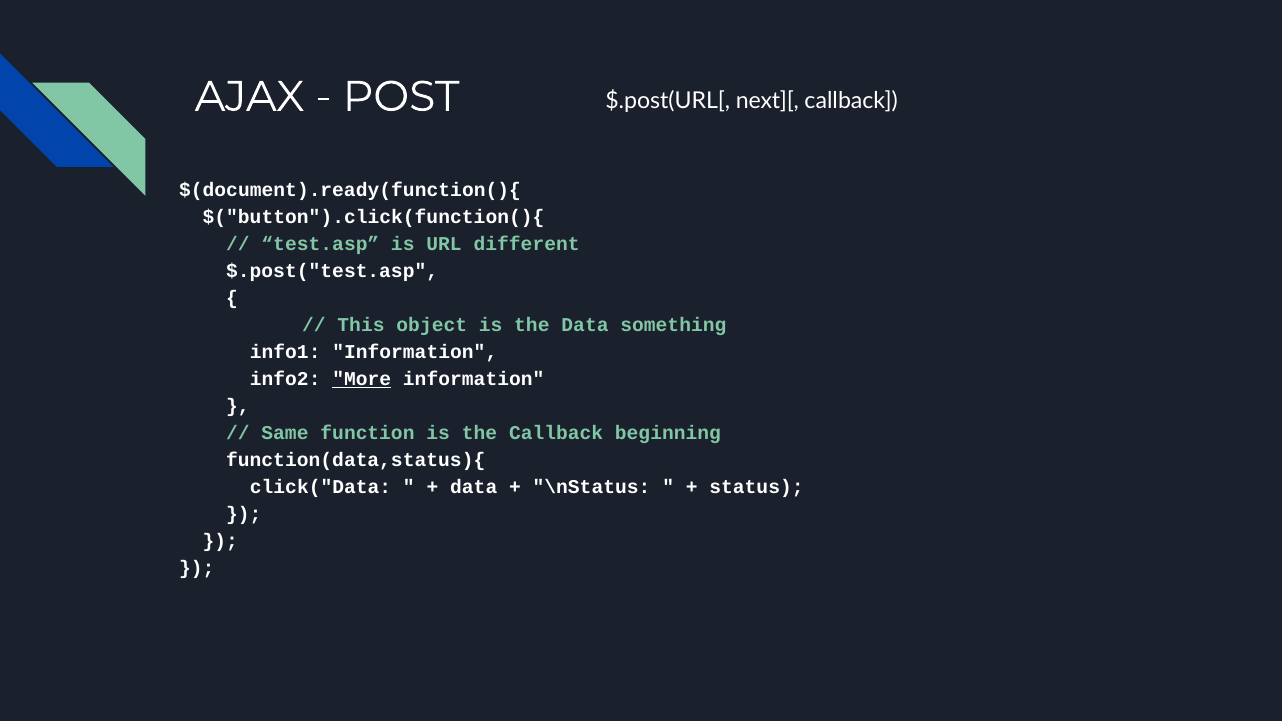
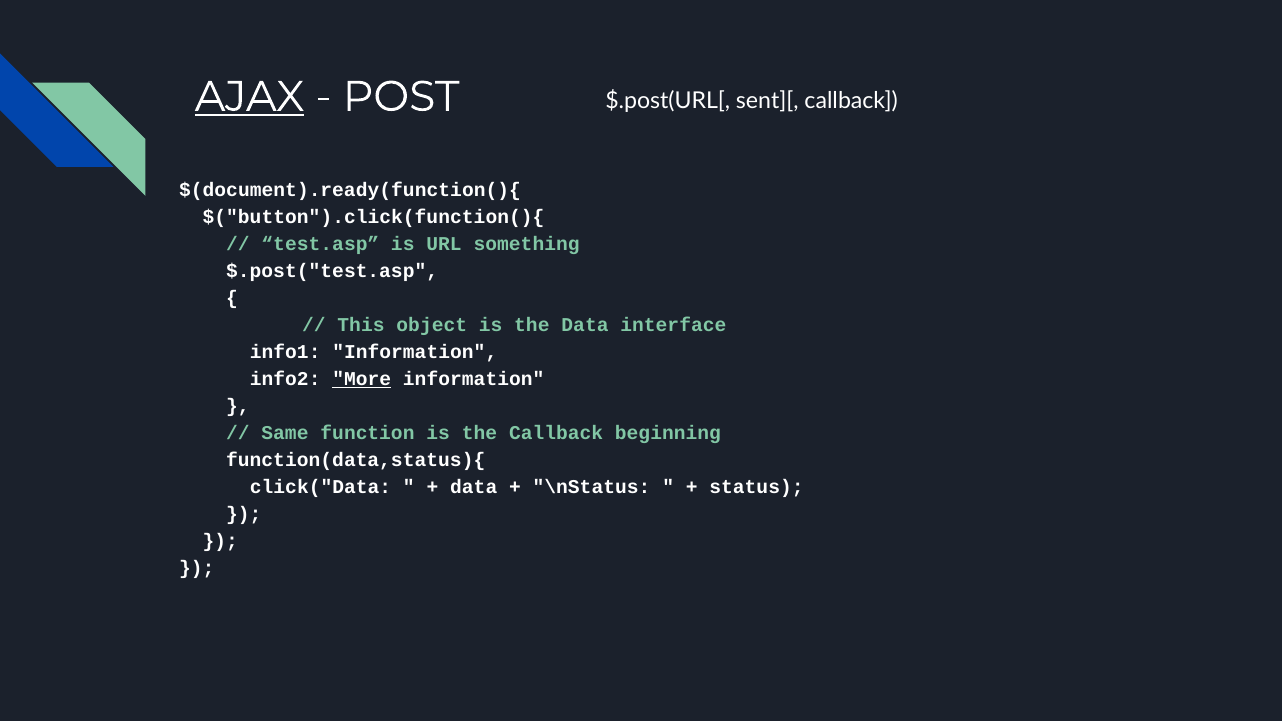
AJAX underline: none -> present
next][: next][ -> sent][
different: different -> something
something: something -> interface
